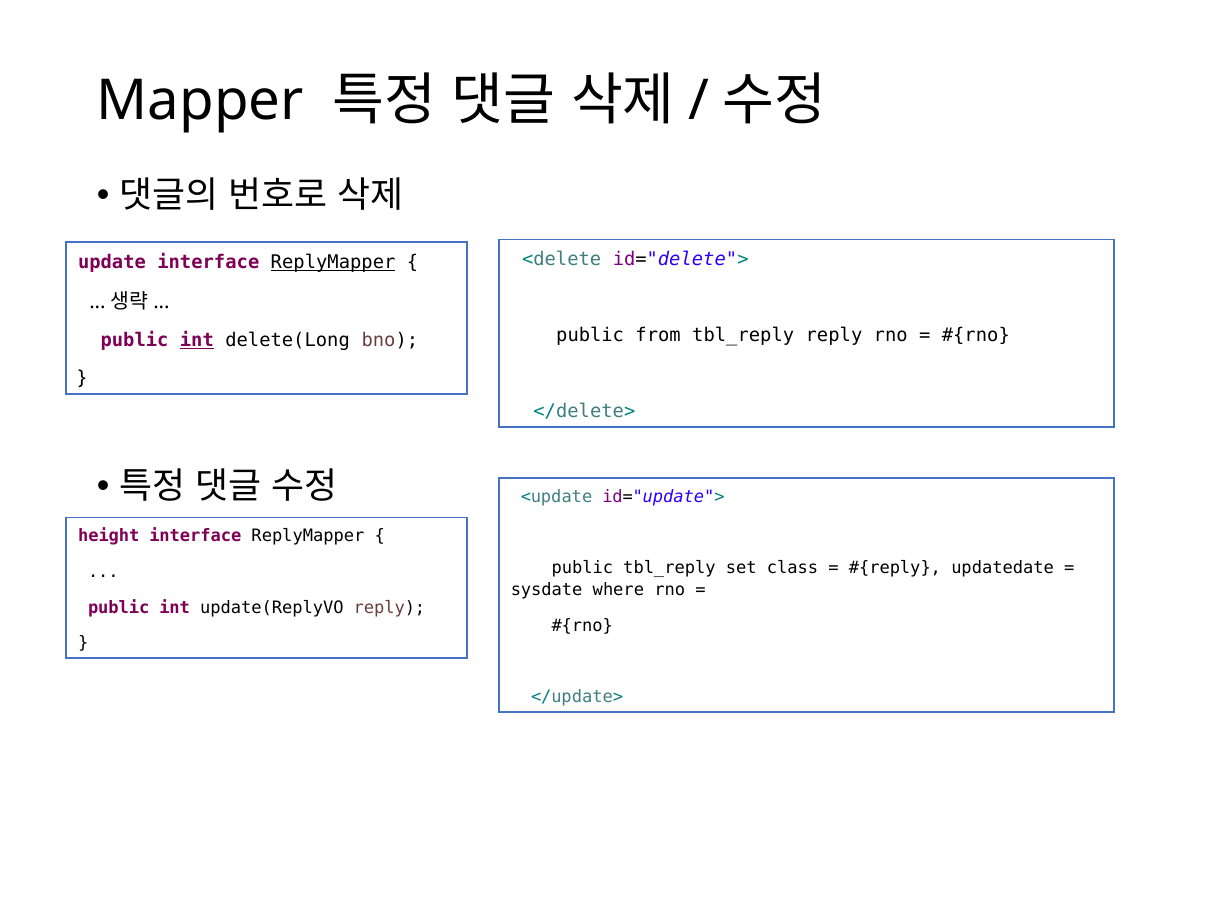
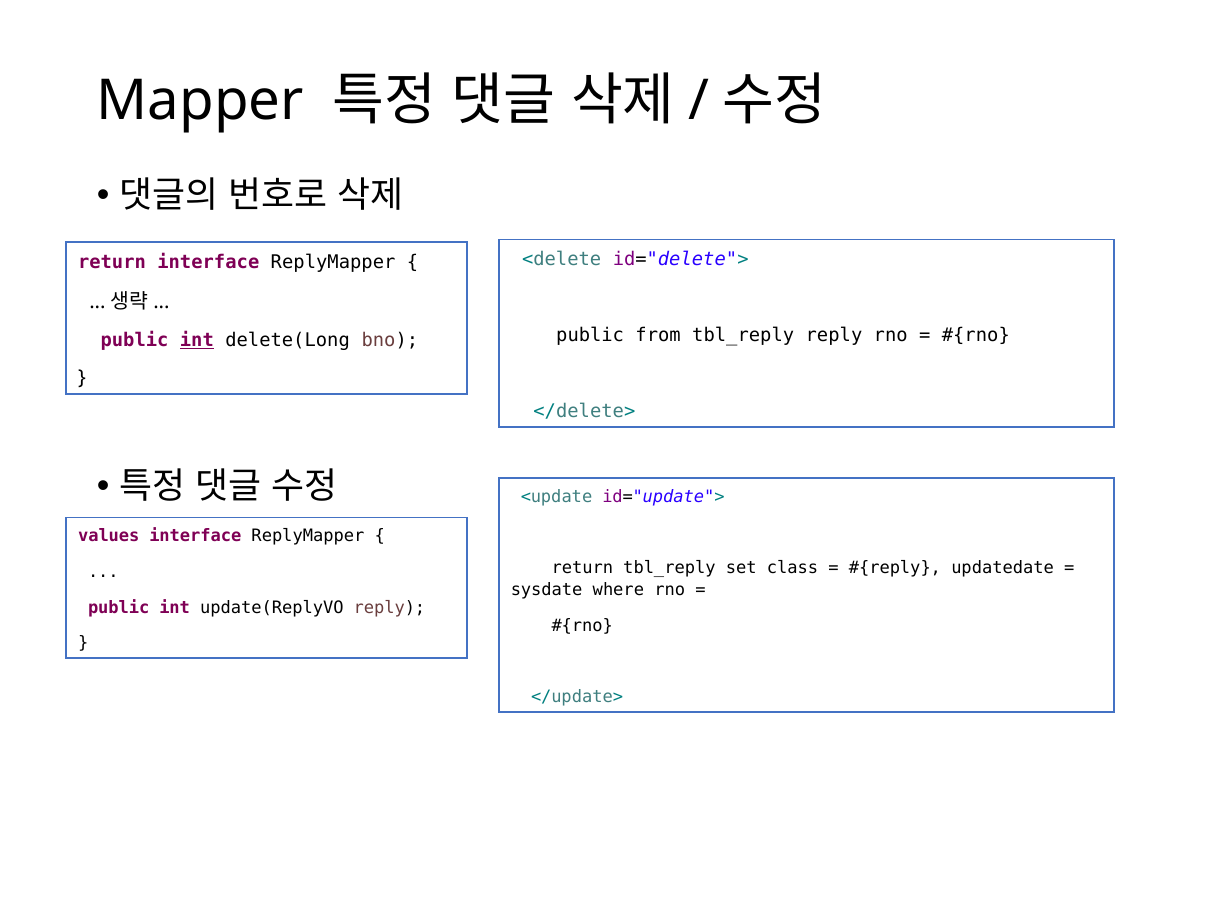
update at (112, 262): update -> return
ReplyMapper at (333, 262) underline: present -> none
height: height -> values
public at (582, 568): public -> return
